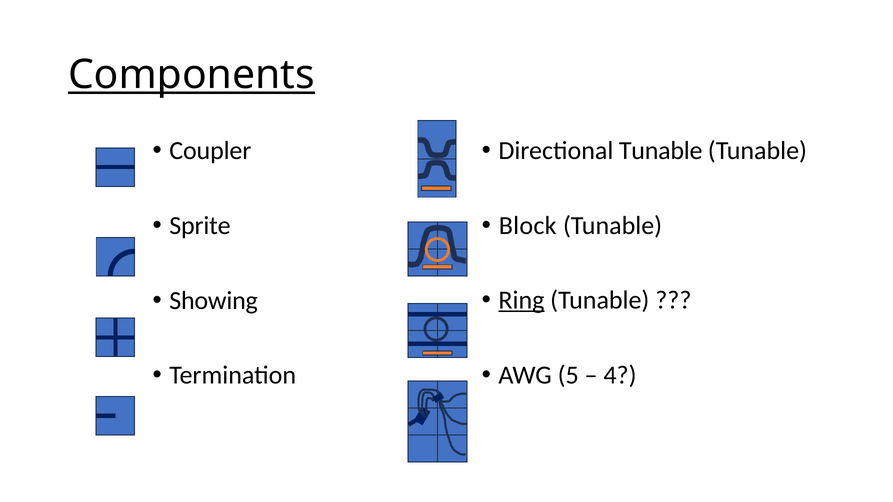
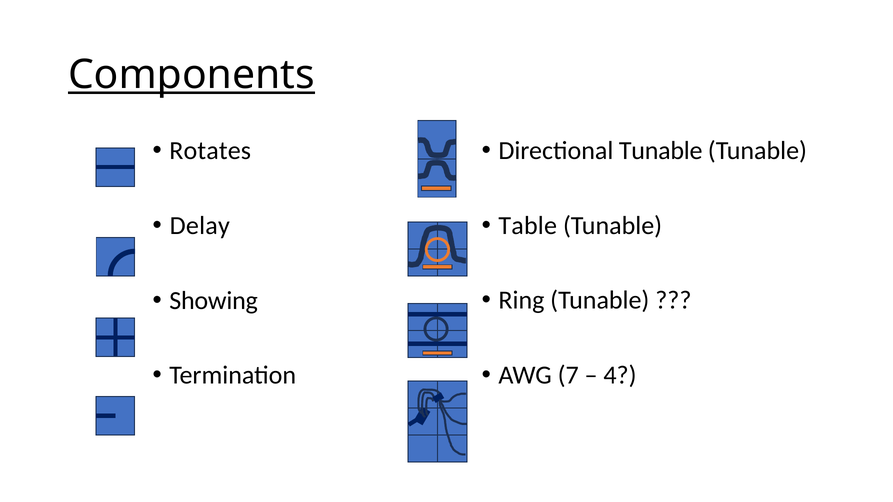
Coupler: Coupler -> Rotates
Block: Block -> Table
Sprite: Sprite -> Delay
Ring underline: present -> none
5: 5 -> 7
